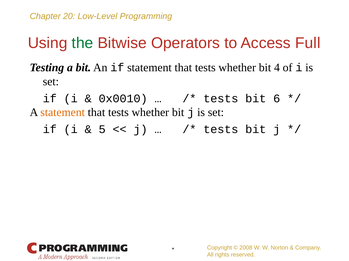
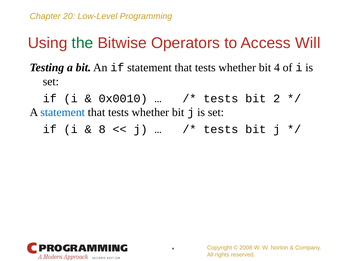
Full: Full -> Will
6: 6 -> 2
statement at (63, 113) colour: orange -> blue
5: 5 -> 8
